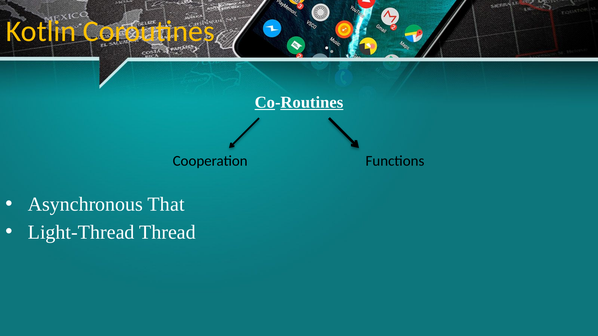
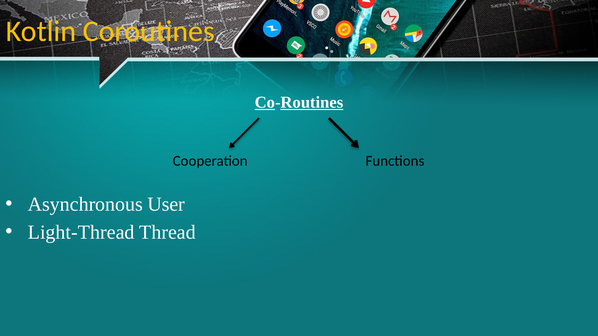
That: That -> User
